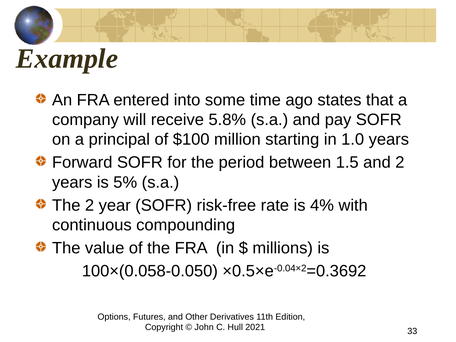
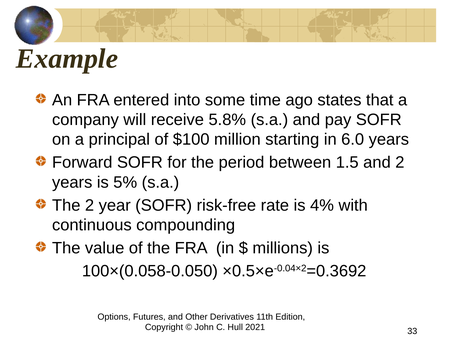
1.0: 1.0 -> 6.0
